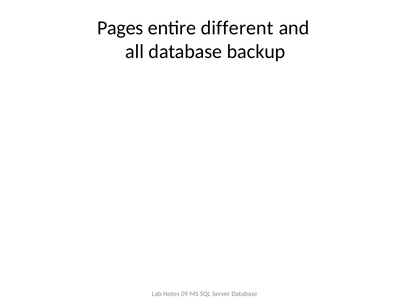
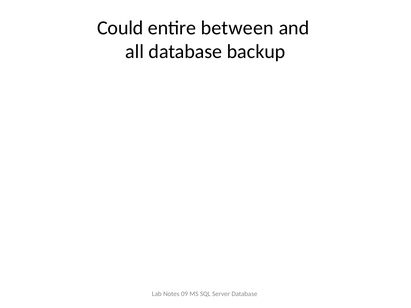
Pages: Pages -> Could
different: different -> between
